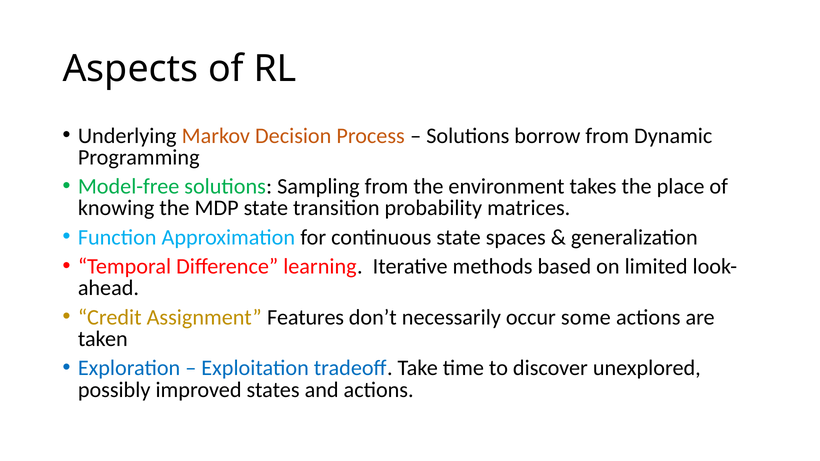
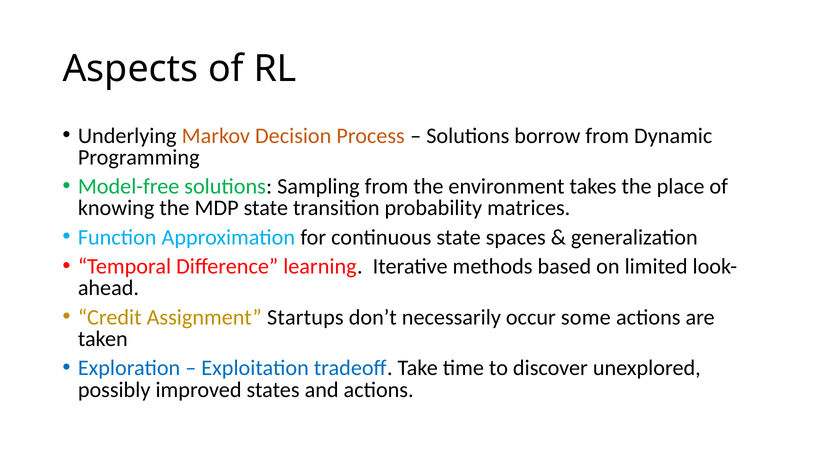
Features: Features -> Startups
